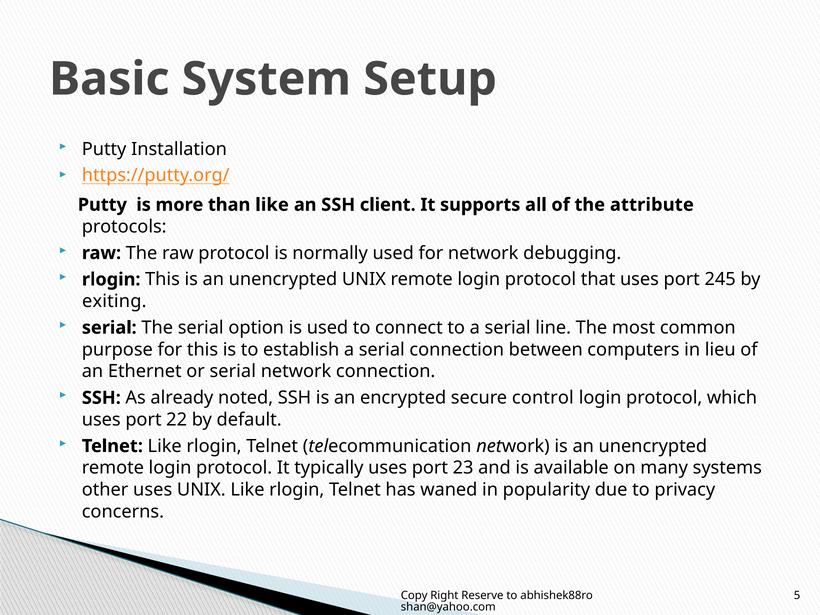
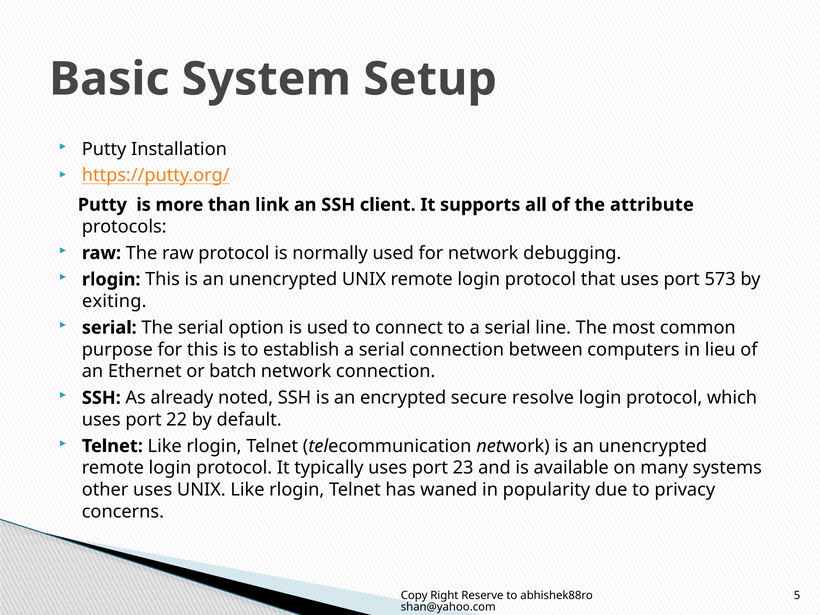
than like: like -> link
245: 245 -> 573
or serial: serial -> batch
control: control -> resolve
